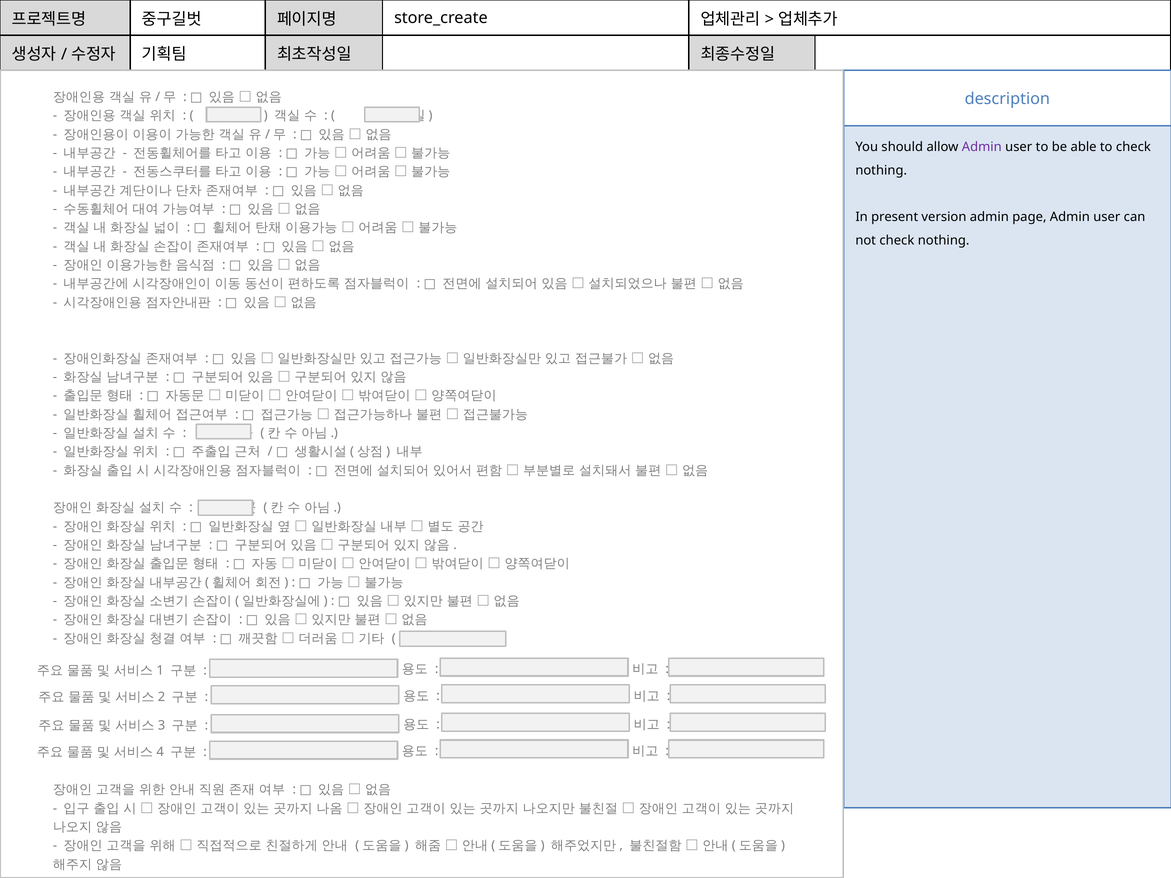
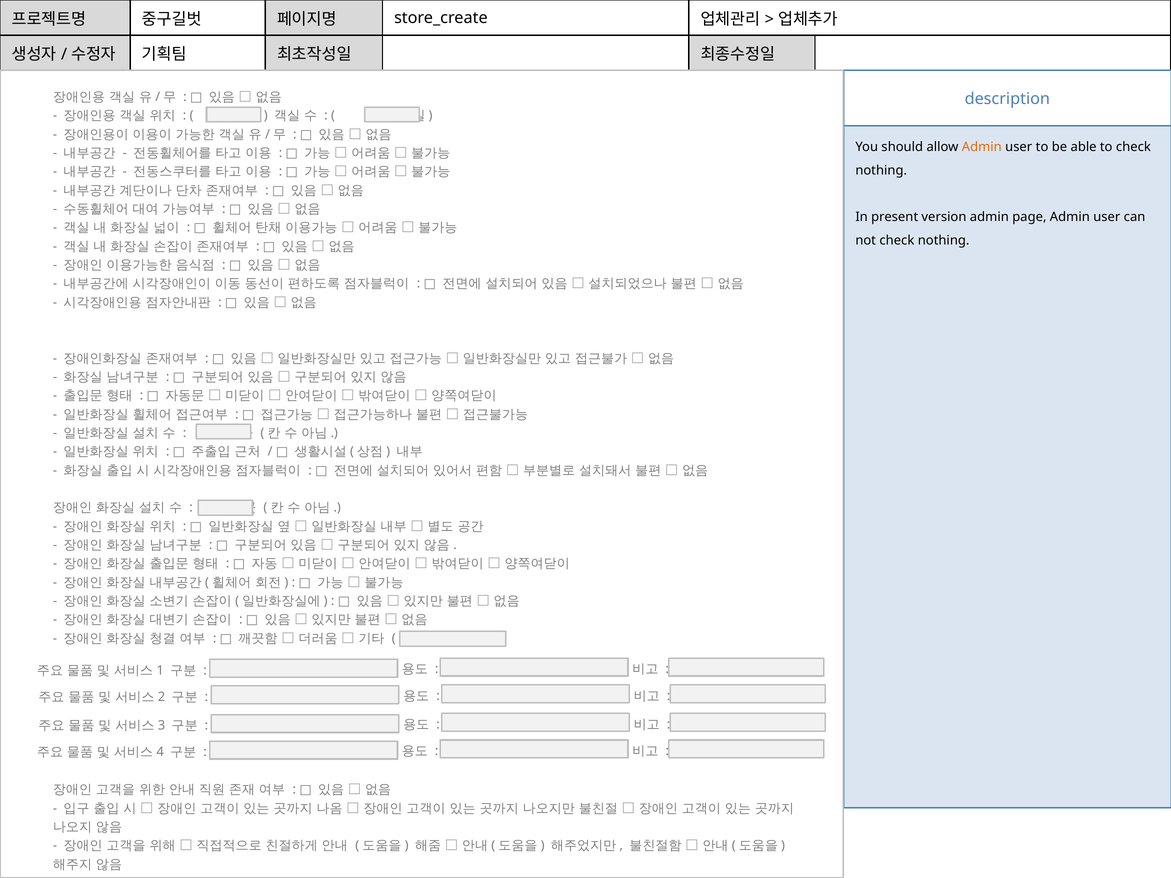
Admin at (982, 147) colour: purple -> orange
